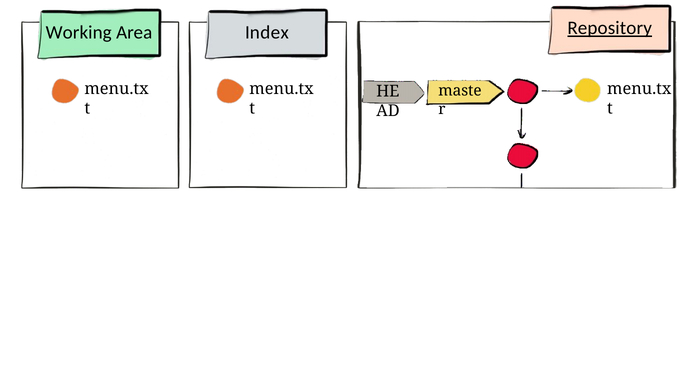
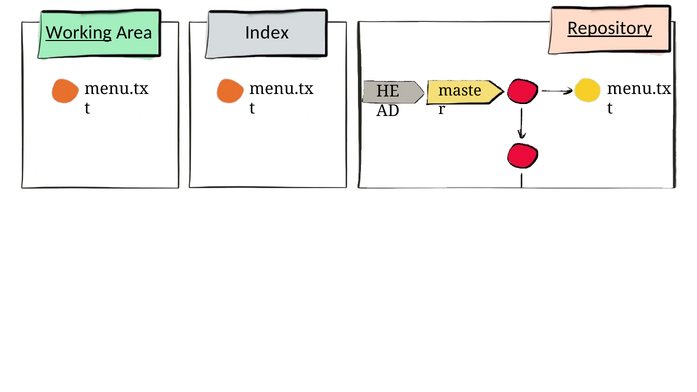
Working underline: none -> present
